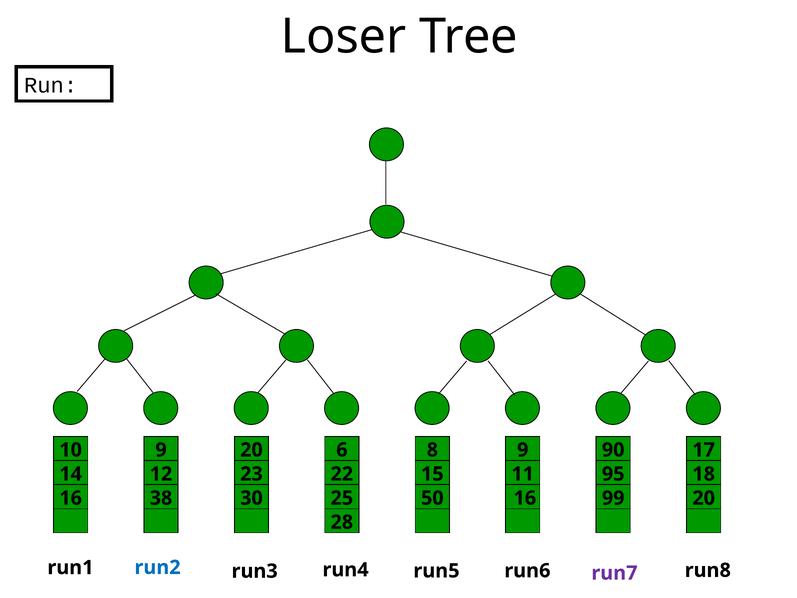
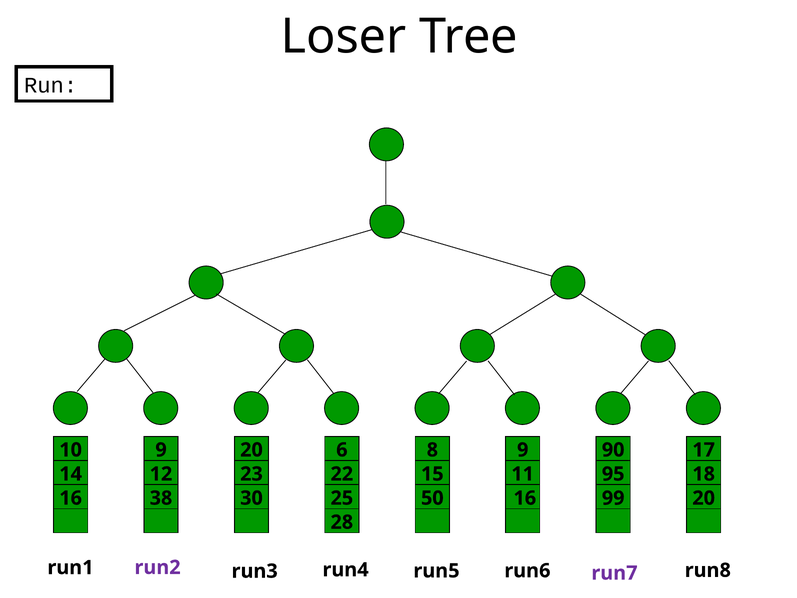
run2 colour: blue -> purple
